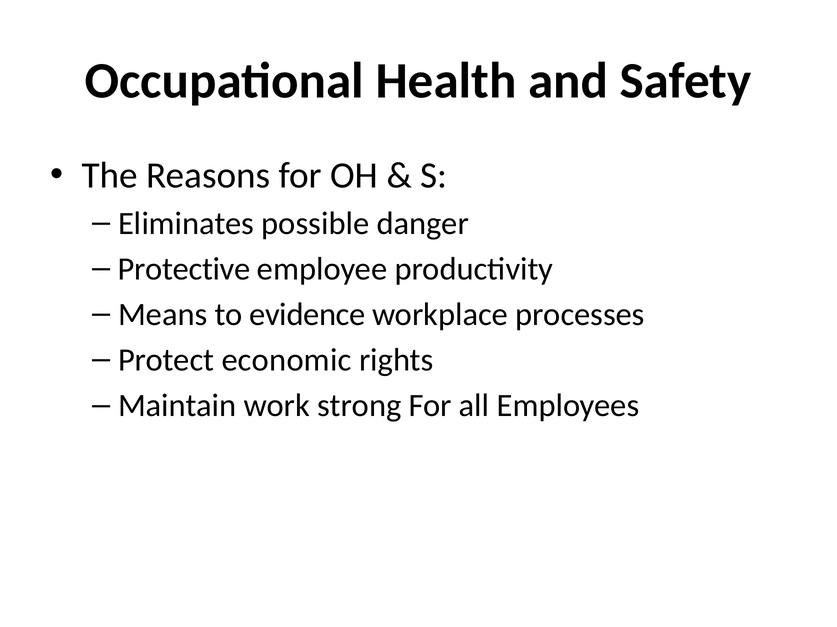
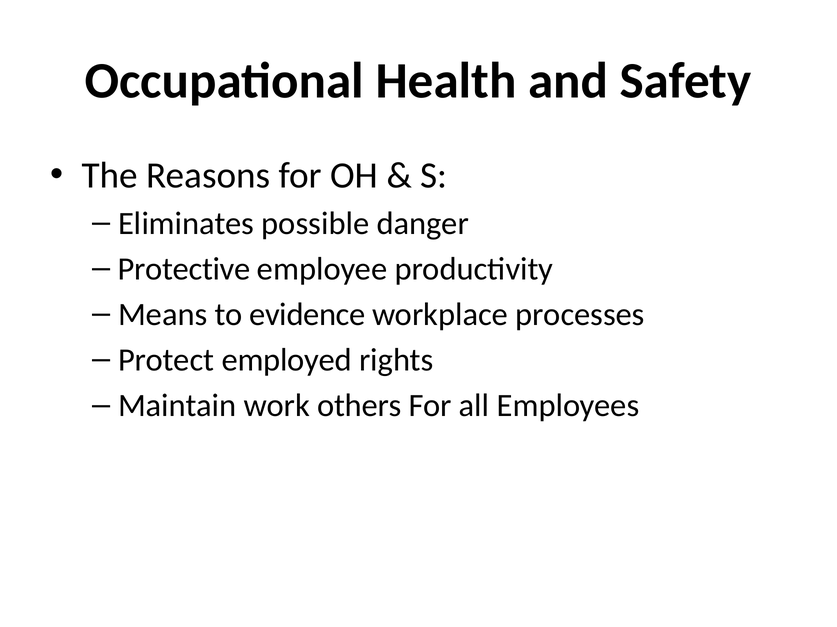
economic: economic -> employed
strong: strong -> others
